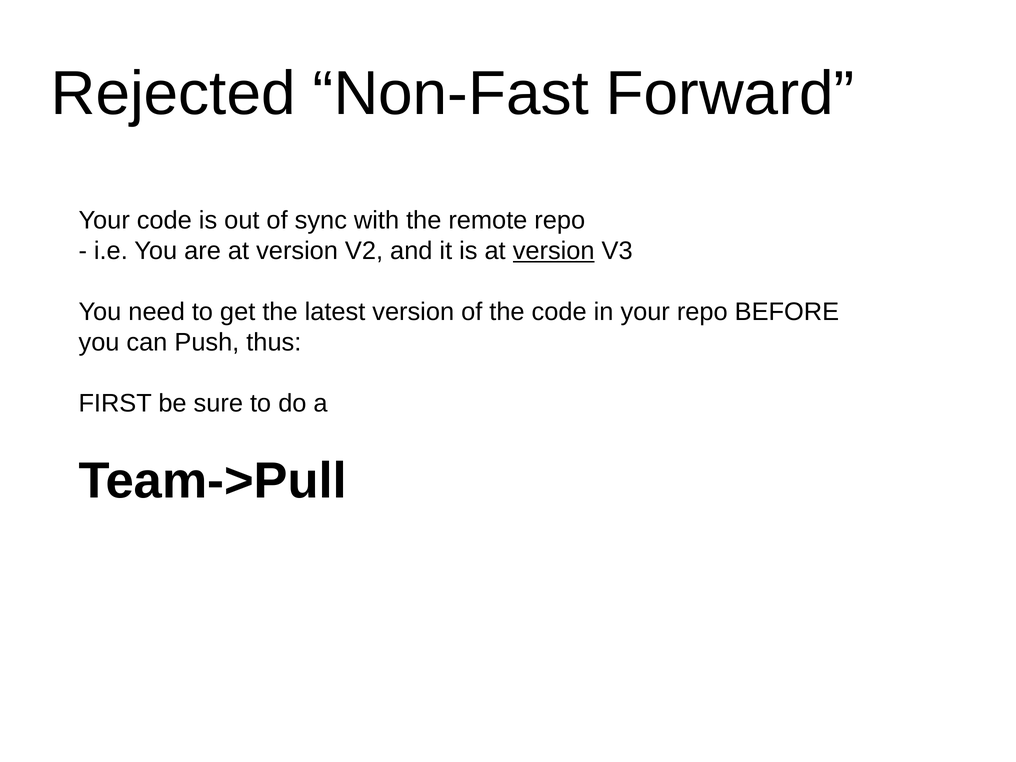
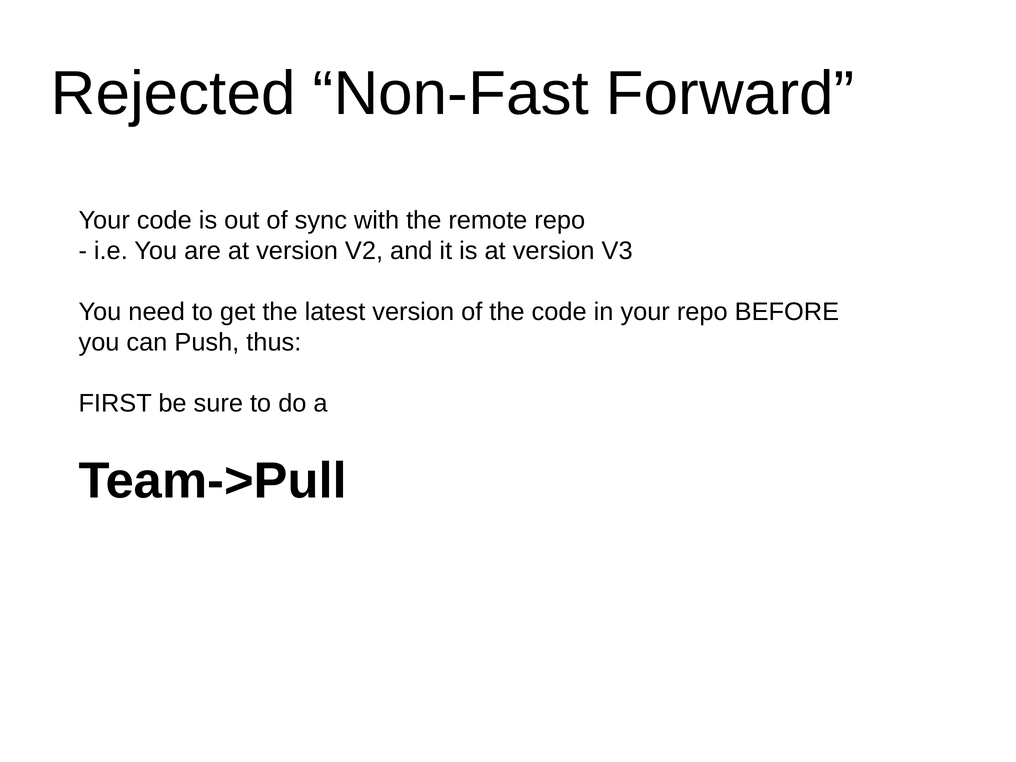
version at (554, 251) underline: present -> none
